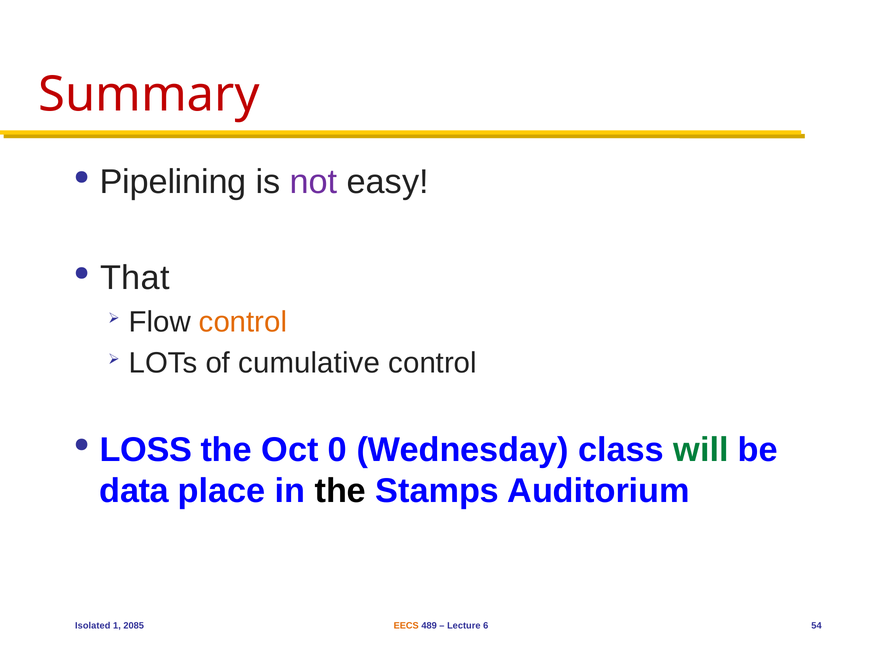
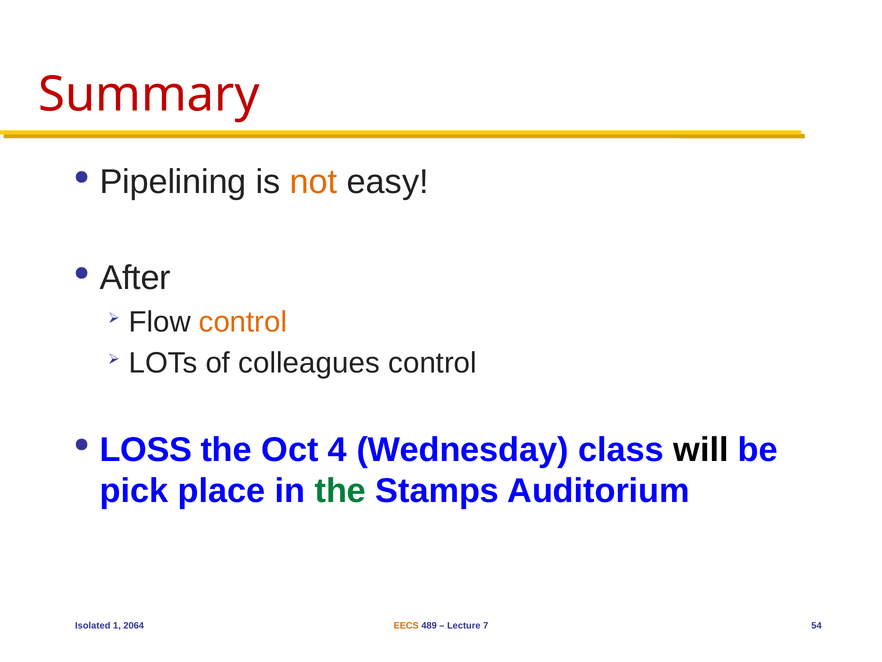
not colour: purple -> orange
That: That -> After
cumulative: cumulative -> colleagues
0: 0 -> 4
will colour: green -> black
data: data -> pick
the at (340, 491) colour: black -> green
2085: 2085 -> 2064
6: 6 -> 7
